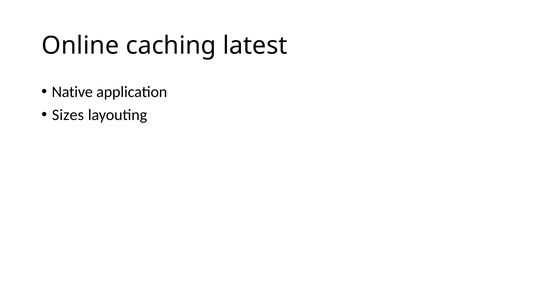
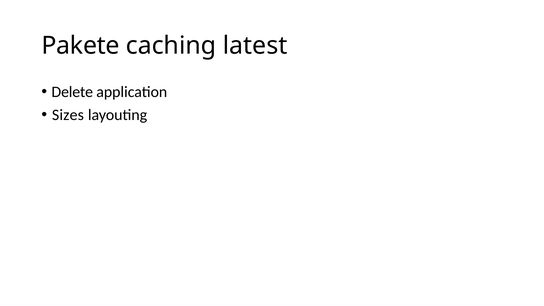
Online: Online -> Pakete
Native: Native -> Delete
